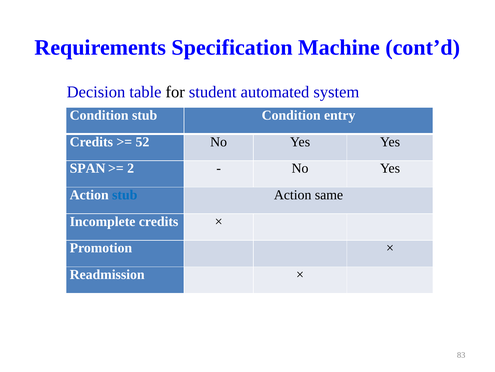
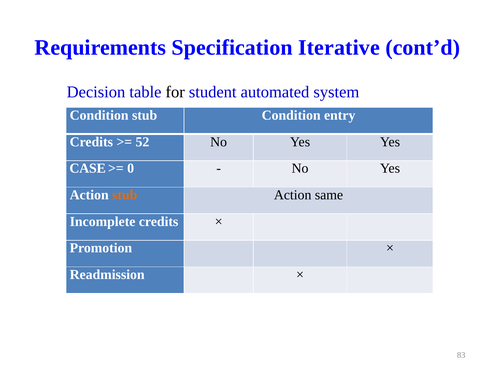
Machine: Machine -> Iterative
SPAN: SPAN -> CASE
2: 2 -> 0
stub at (125, 195) colour: blue -> orange
